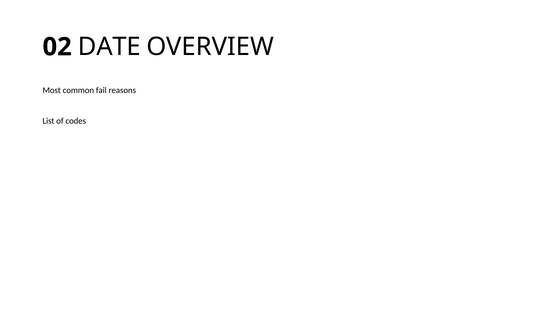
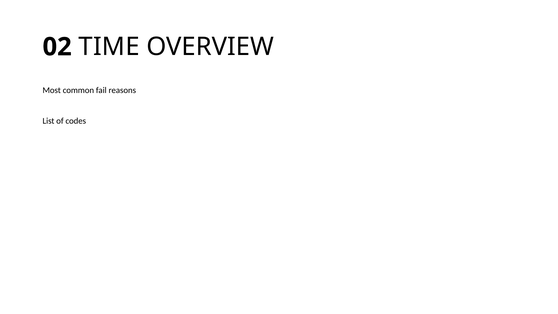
DATE: DATE -> TIME
